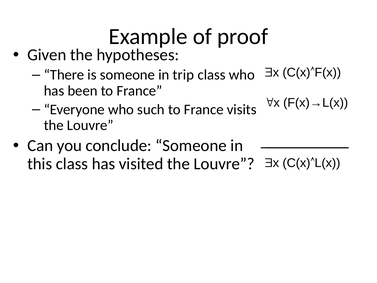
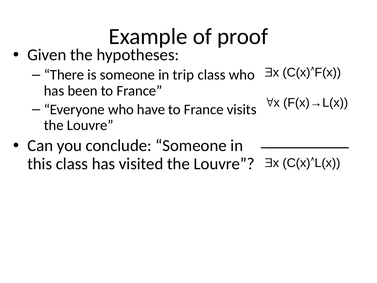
such: such -> have
